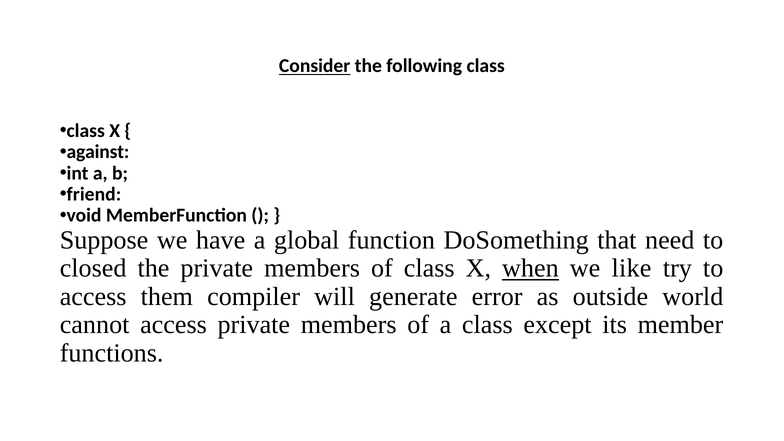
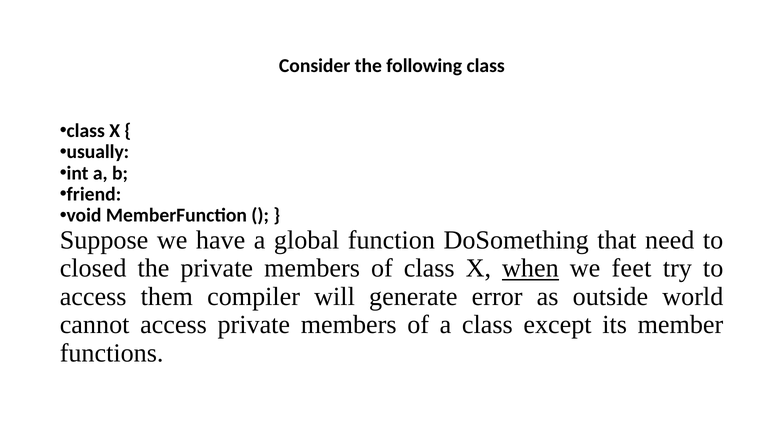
Consider underline: present -> none
against: against -> usually
like: like -> feet
